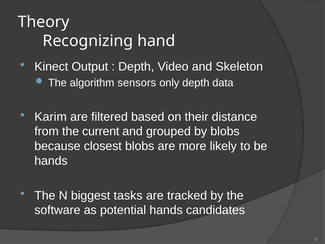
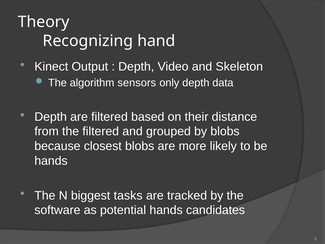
Karim at (51, 117): Karim -> Depth
the current: current -> filtered
